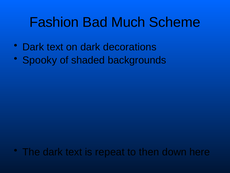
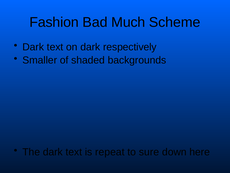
decorations: decorations -> respectively
Spooky: Spooky -> Smaller
then: then -> sure
